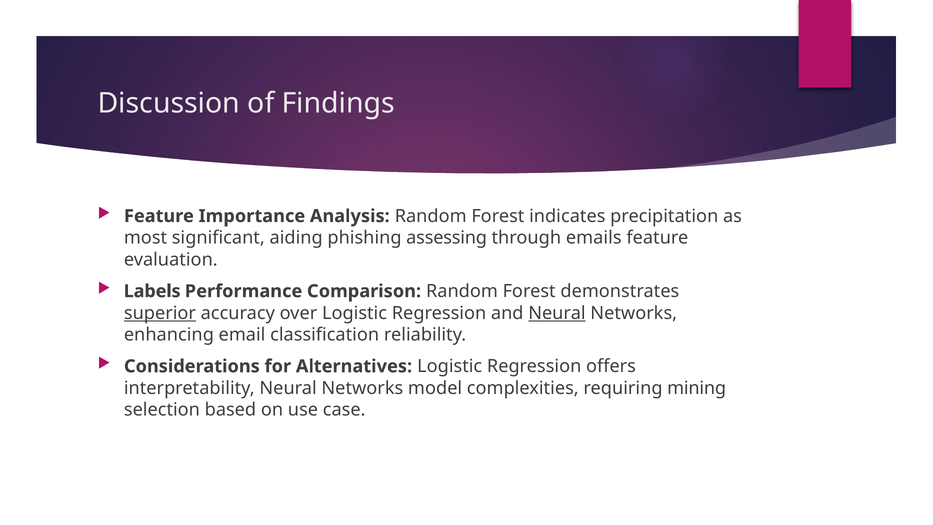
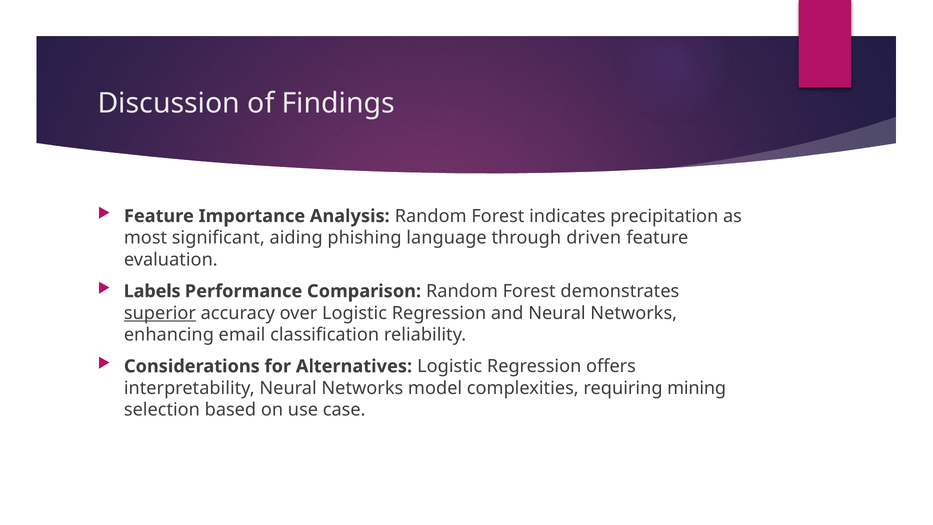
assessing: assessing -> language
emails: emails -> driven
Neural at (557, 313) underline: present -> none
